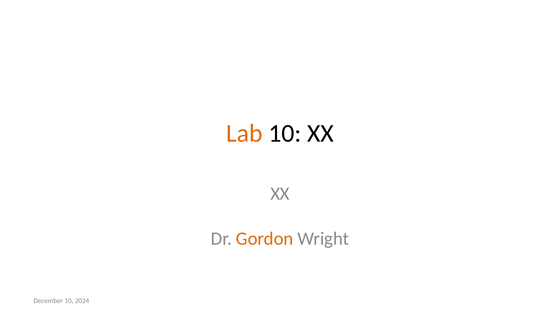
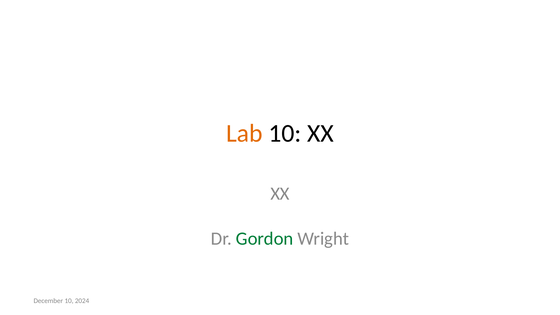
Gordon colour: orange -> green
